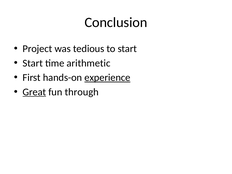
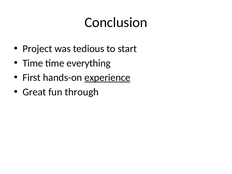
Start at (33, 63): Start -> Time
arithmetic: arithmetic -> everything
Great underline: present -> none
